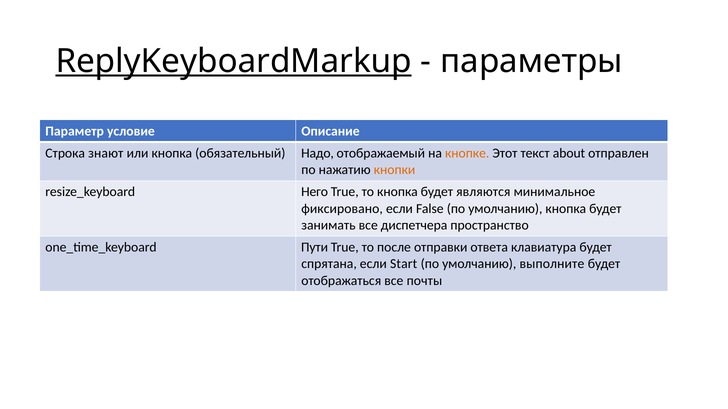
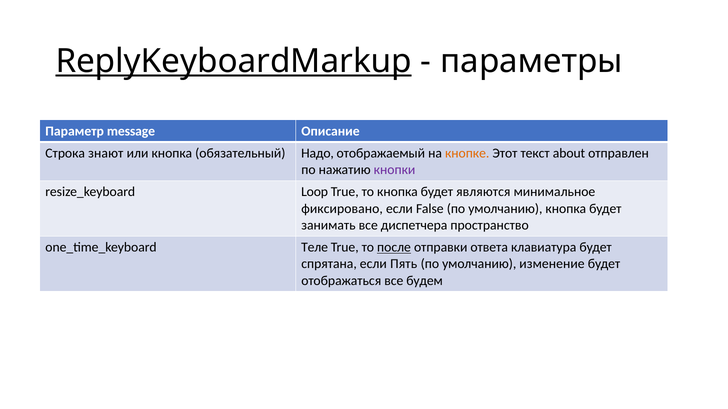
условие: условие -> message
кнопки colour: orange -> purple
Него: Него -> Loop
Пути: Пути -> Теле
после underline: none -> present
Start: Start -> Пять
выполните: выполните -> изменение
почты: почты -> будем
